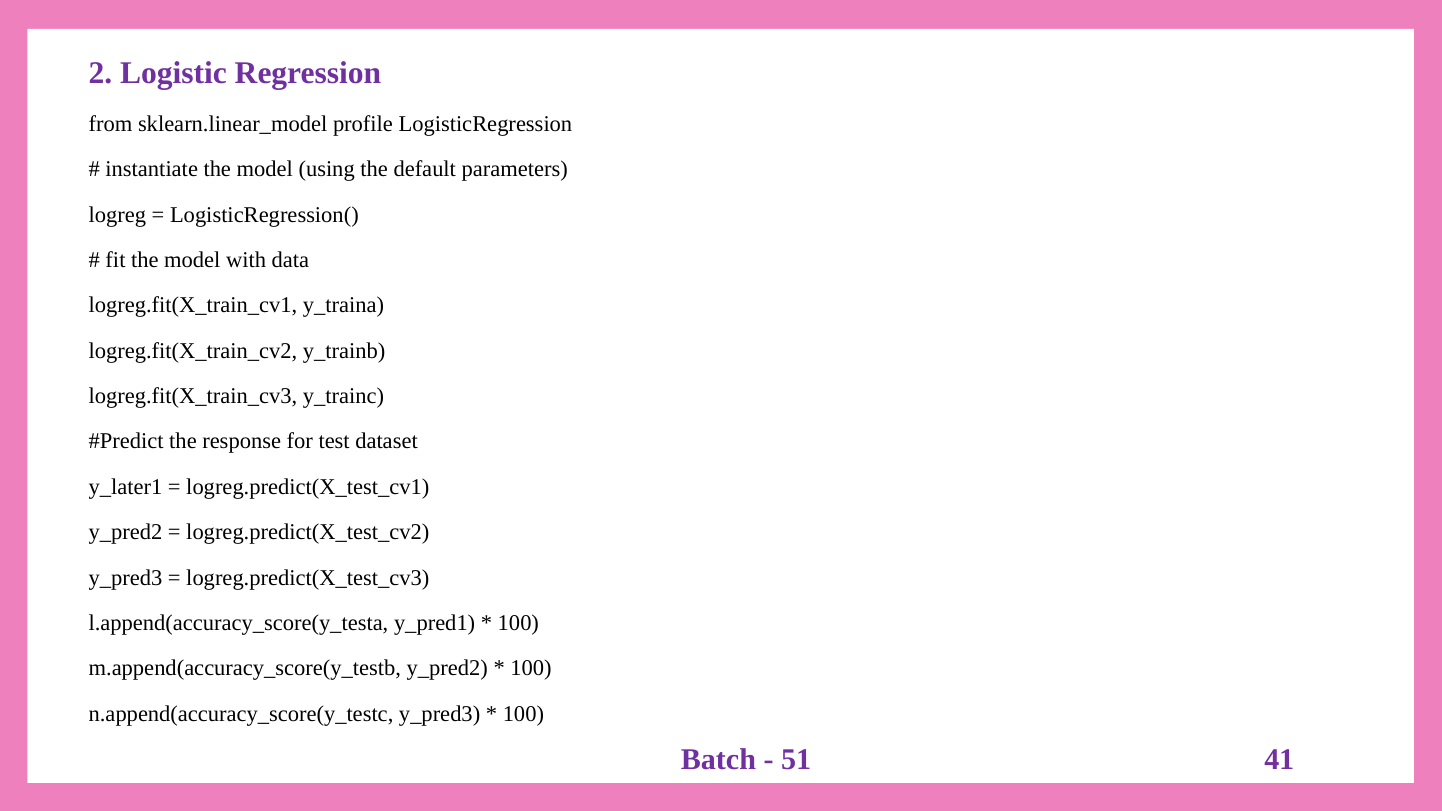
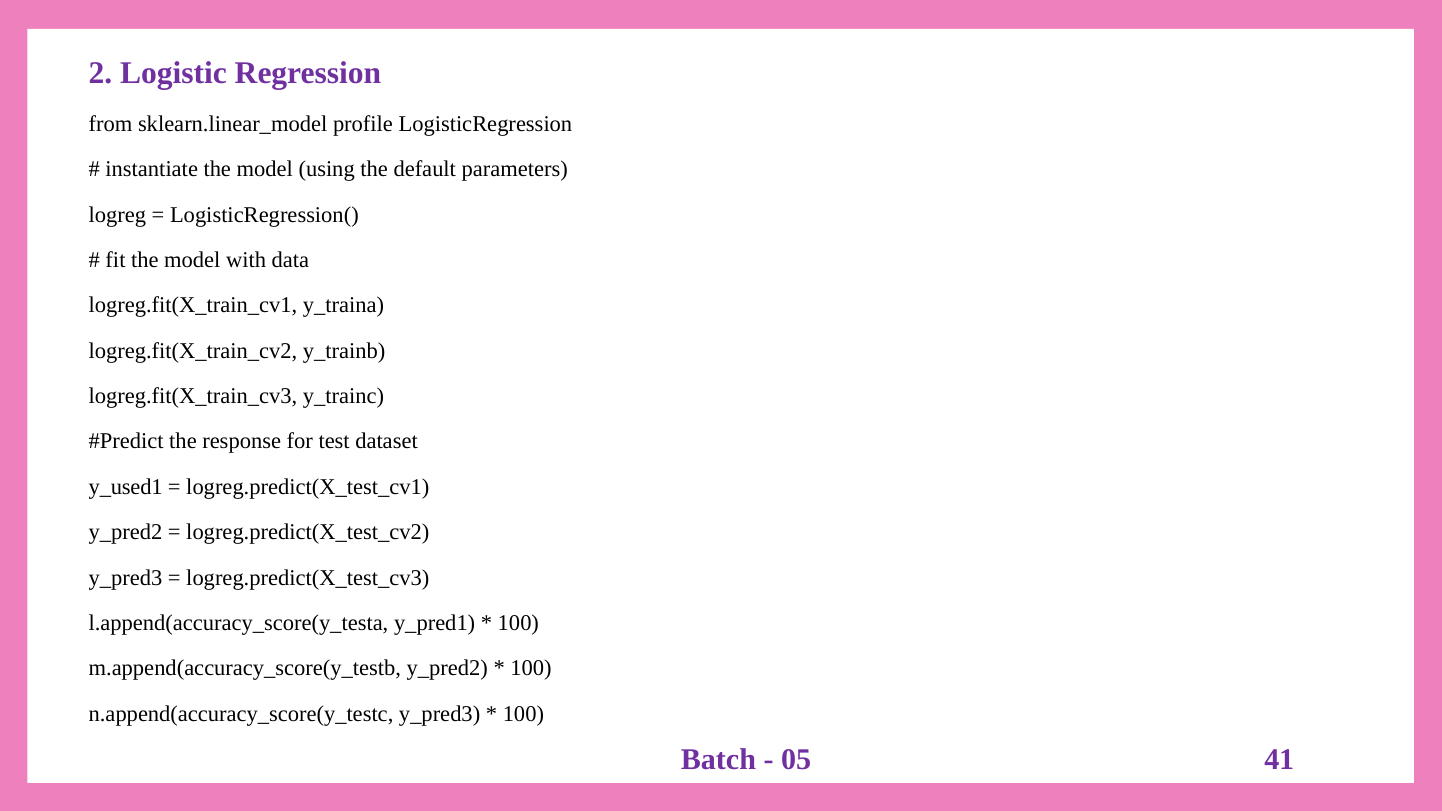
y_later1: y_later1 -> y_used1
51: 51 -> 05
